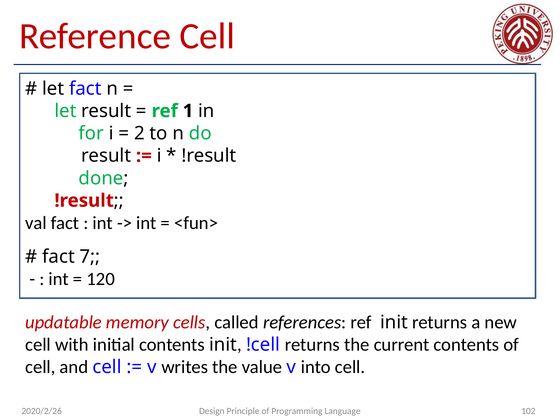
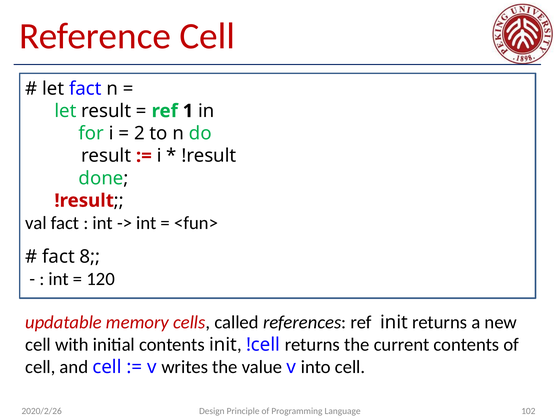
7: 7 -> 8
